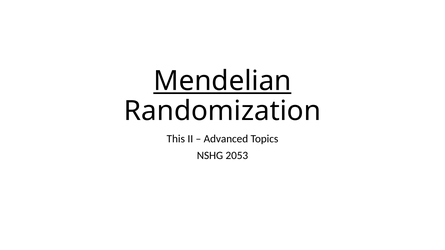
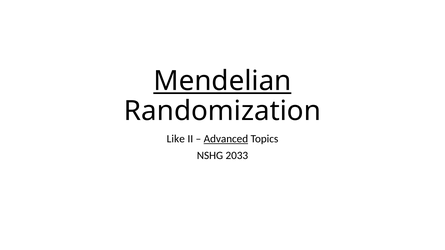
This: This -> Like
Advanced underline: none -> present
2053: 2053 -> 2033
